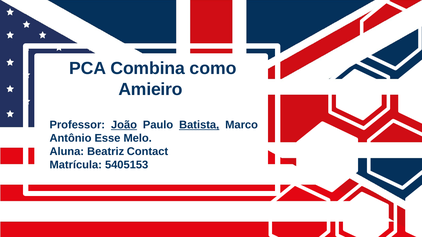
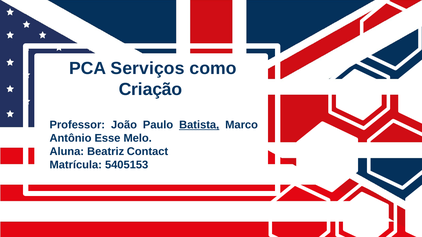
Combina: Combina -> Serviços
Amieiro: Amieiro -> Criação
João underline: present -> none
